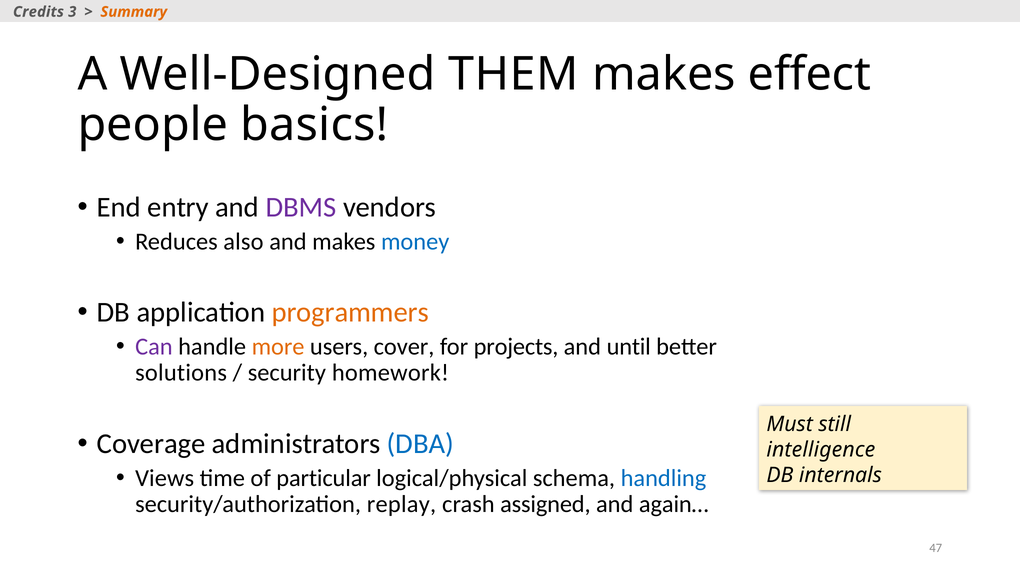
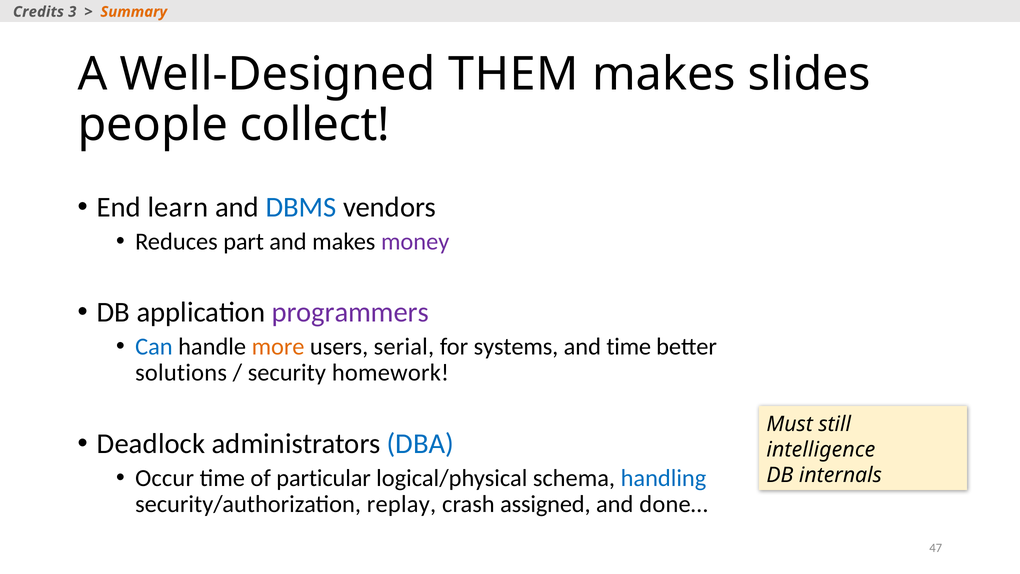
effect: effect -> slides
basics: basics -> collect
entry: entry -> learn
DBMS colour: purple -> blue
also: also -> part
money colour: blue -> purple
programmers colour: orange -> purple
Can colour: purple -> blue
cover: cover -> serial
projects: projects -> systems
and until: until -> time
Coverage: Coverage -> Deadlock
Views: Views -> Occur
again…: again… -> done…
